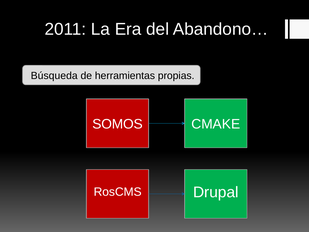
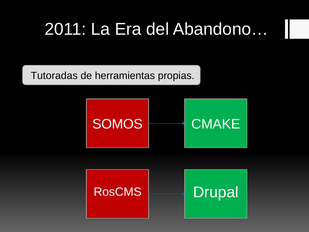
Búsqueda: Búsqueda -> Tutoradas
